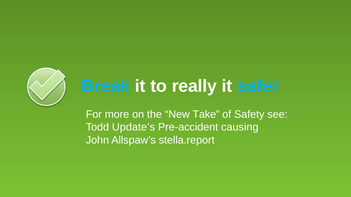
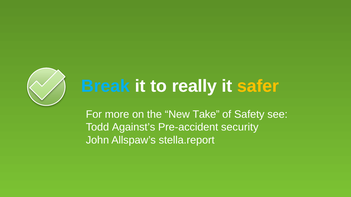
safer colour: light blue -> yellow
Update’s: Update’s -> Against’s
causing: causing -> security
